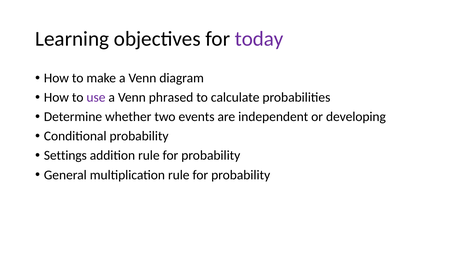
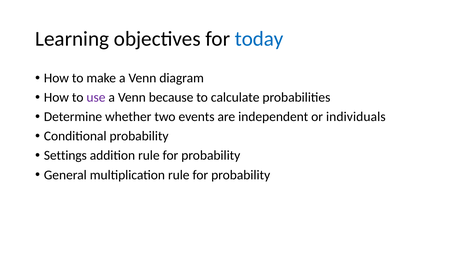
today colour: purple -> blue
phrased: phrased -> because
developing: developing -> individuals
